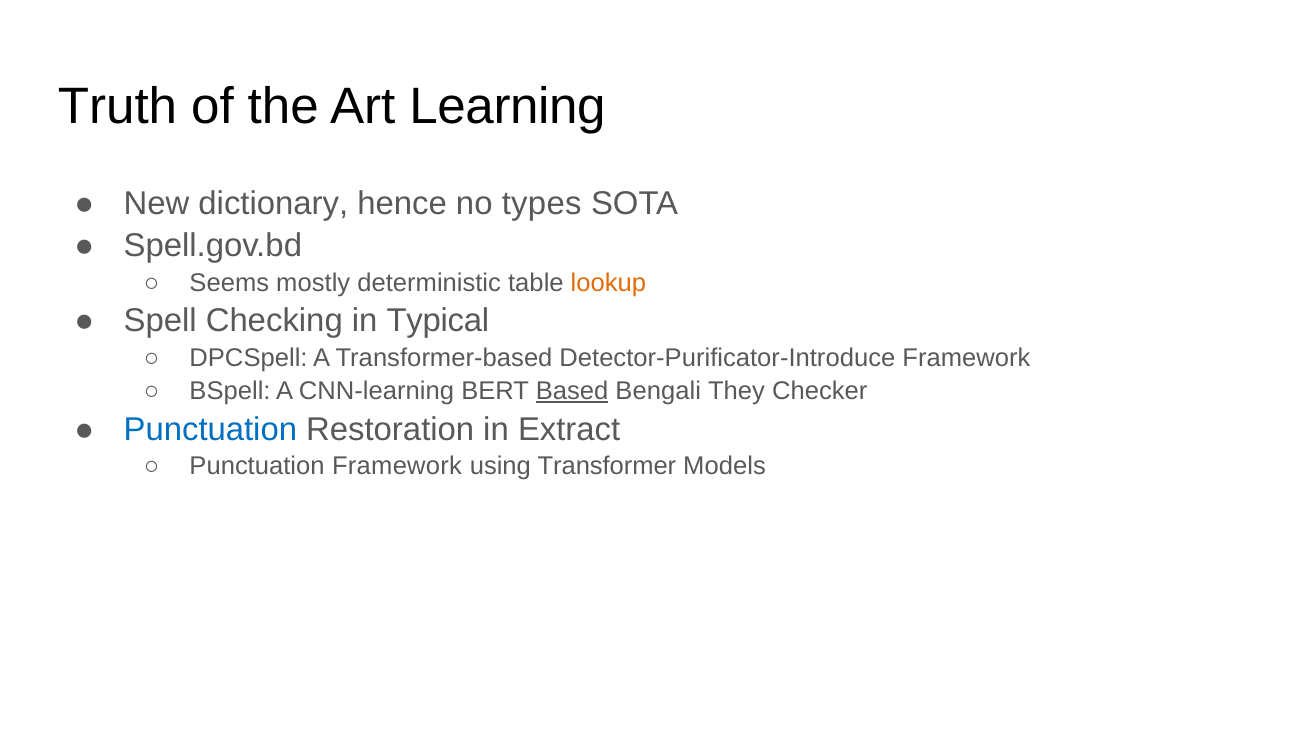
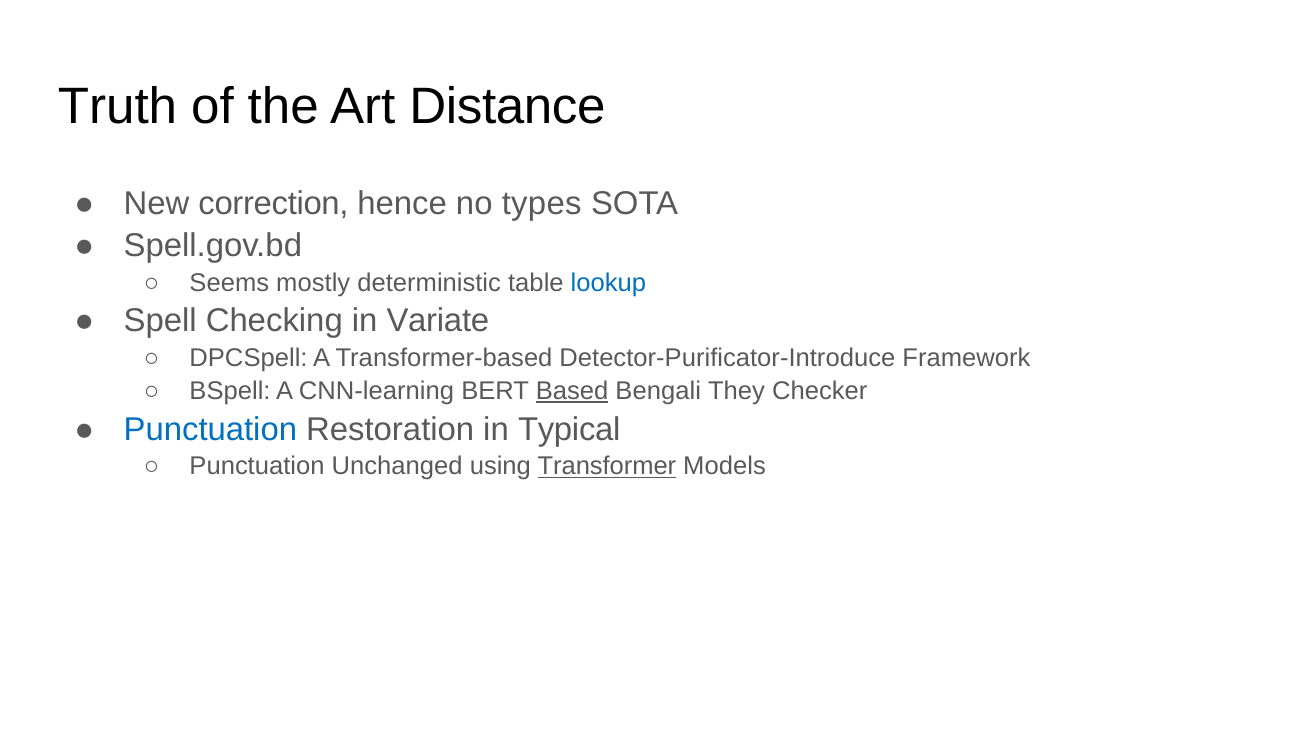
Learning: Learning -> Distance
dictionary: dictionary -> correction
lookup colour: orange -> blue
Typical: Typical -> Variate
Extract: Extract -> Typical
Punctuation Framework: Framework -> Unchanged
Transformer underline: none -> present
